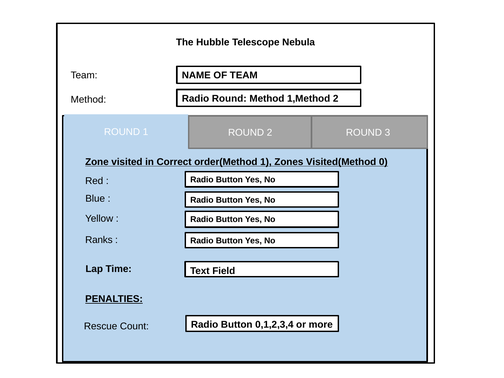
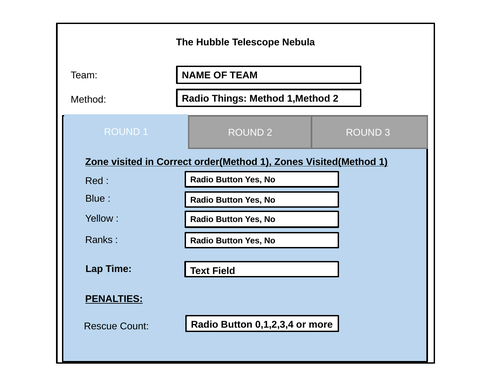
Radio Round: Round -> Things
Visited(Method 0: 0 -> 1
